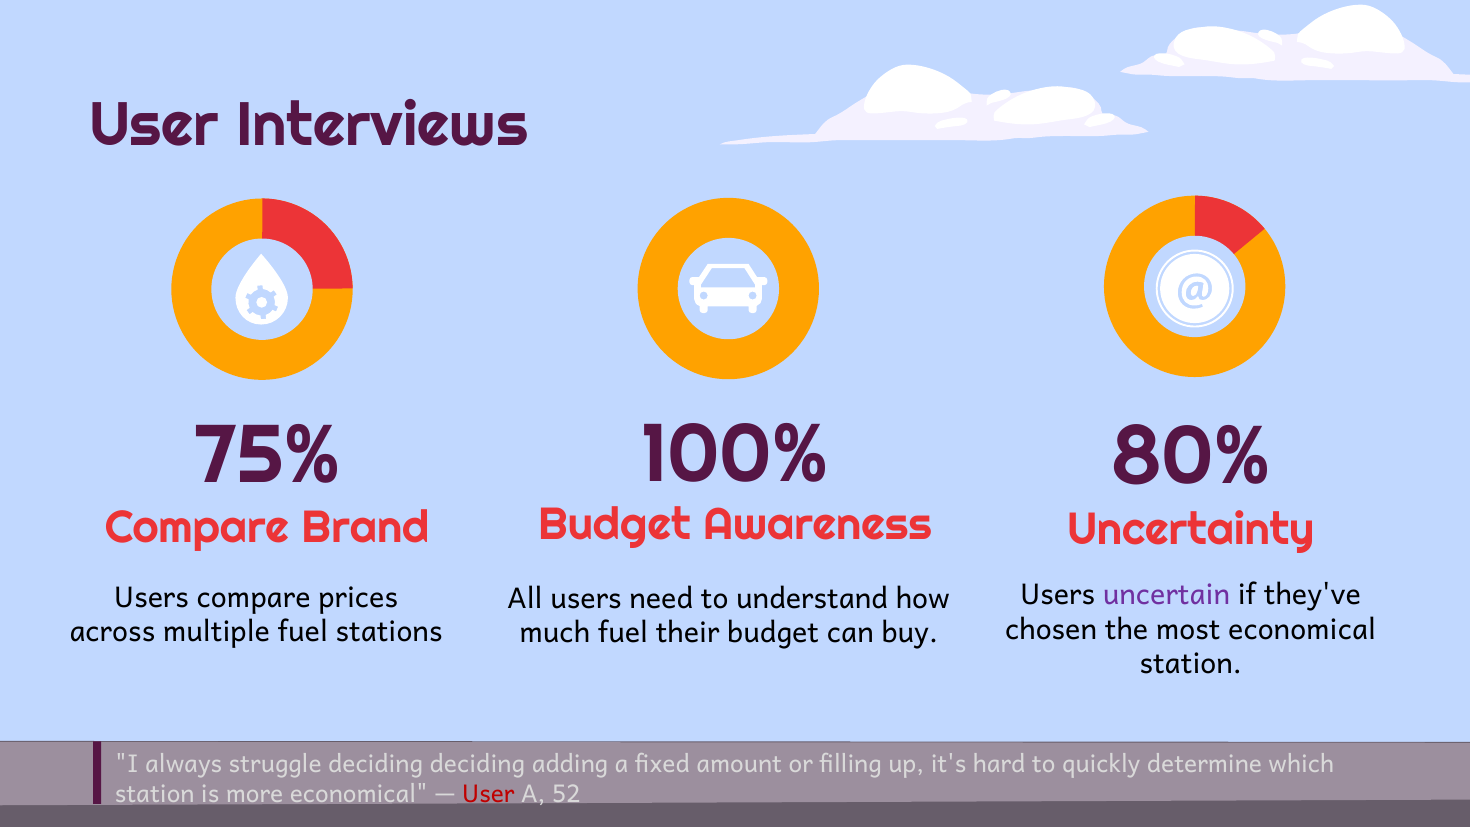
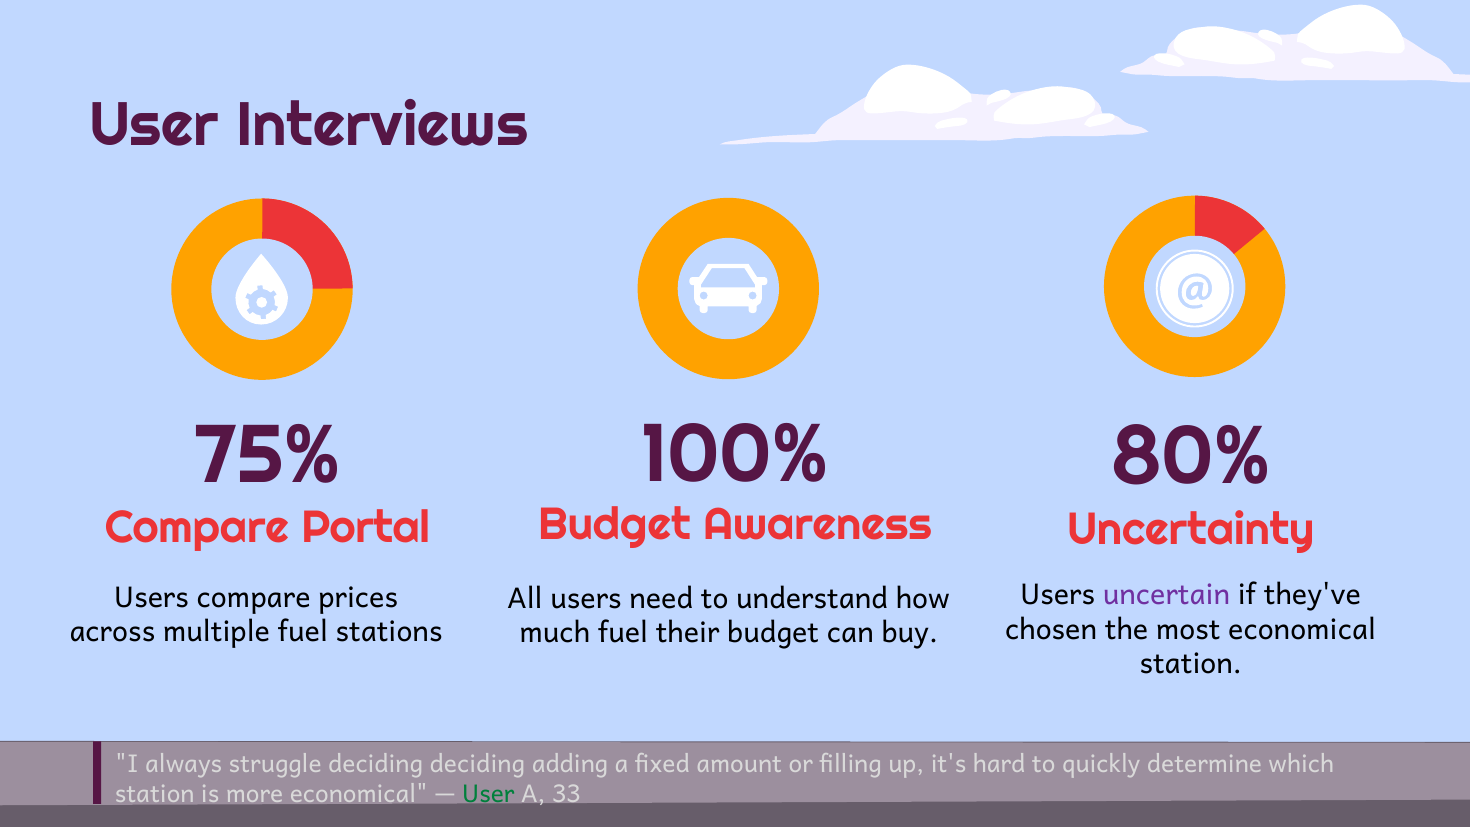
Brand: Brand -> Portal
User at (488, 794) colour: red -> green
52: 52 -> 33
